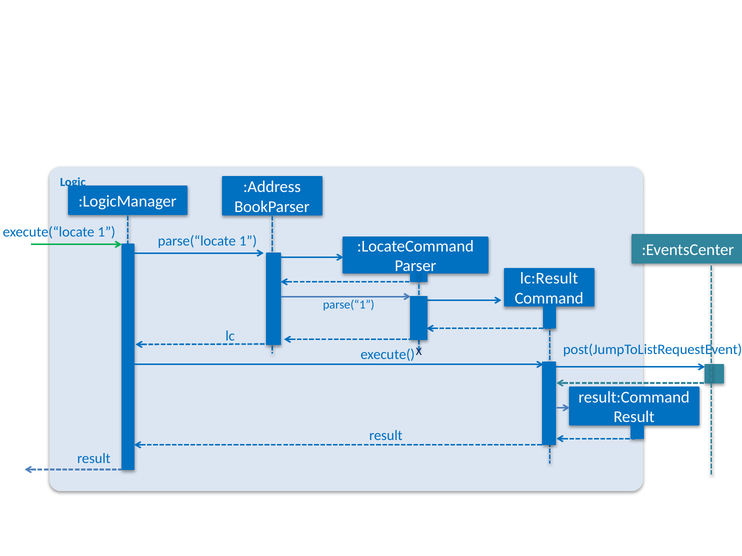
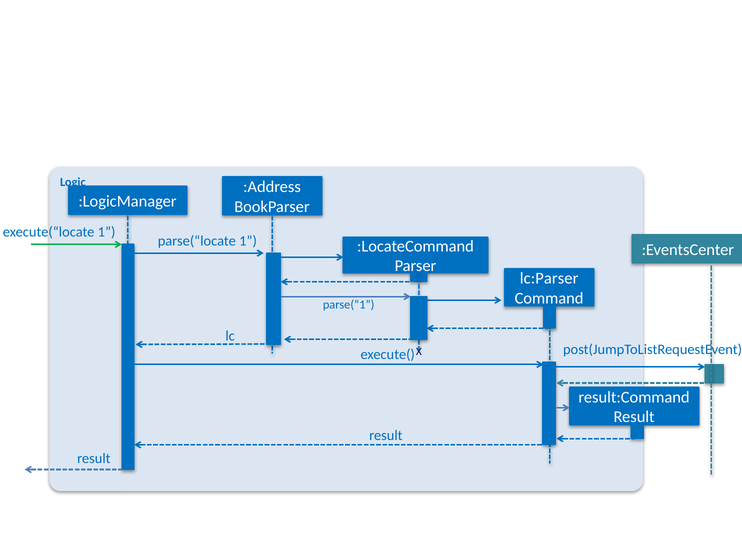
lc:Result: lc:Result -> lc:Parser
